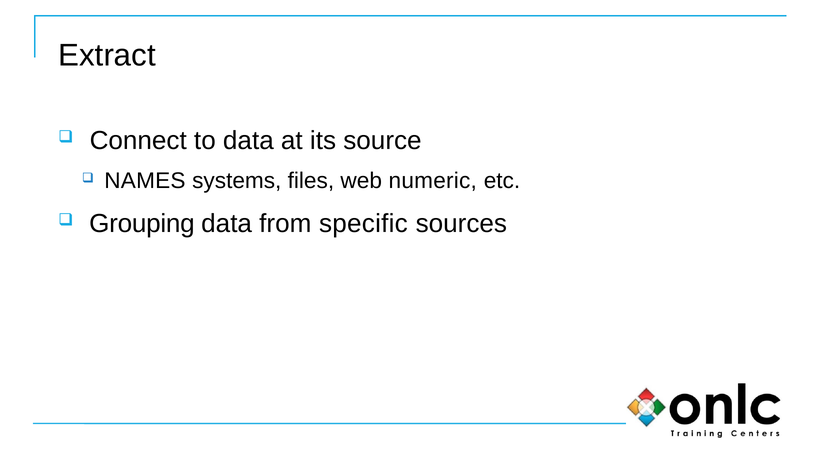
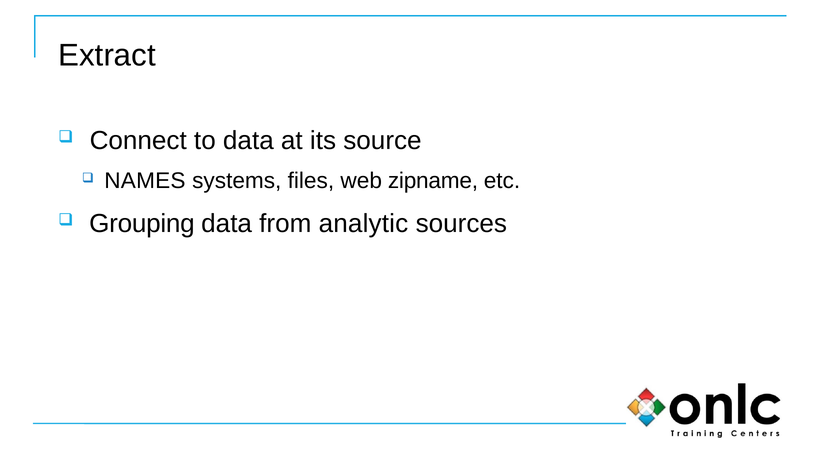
numeric: numeric -> zipname
specific: specific -> analytic
